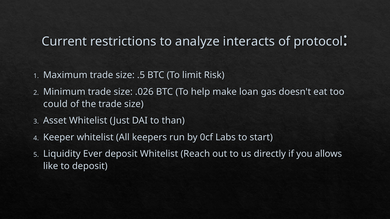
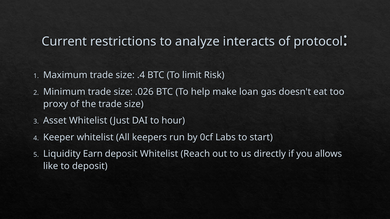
.5: .5 -> .4
could: could -> proxy
than: than -> hour
Ever: Ever -> Earn
